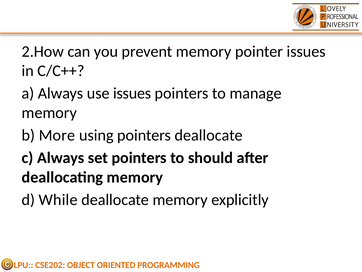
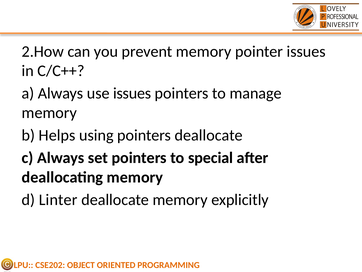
More: More -> Helps
should: should -> special
While: While -> Linter
